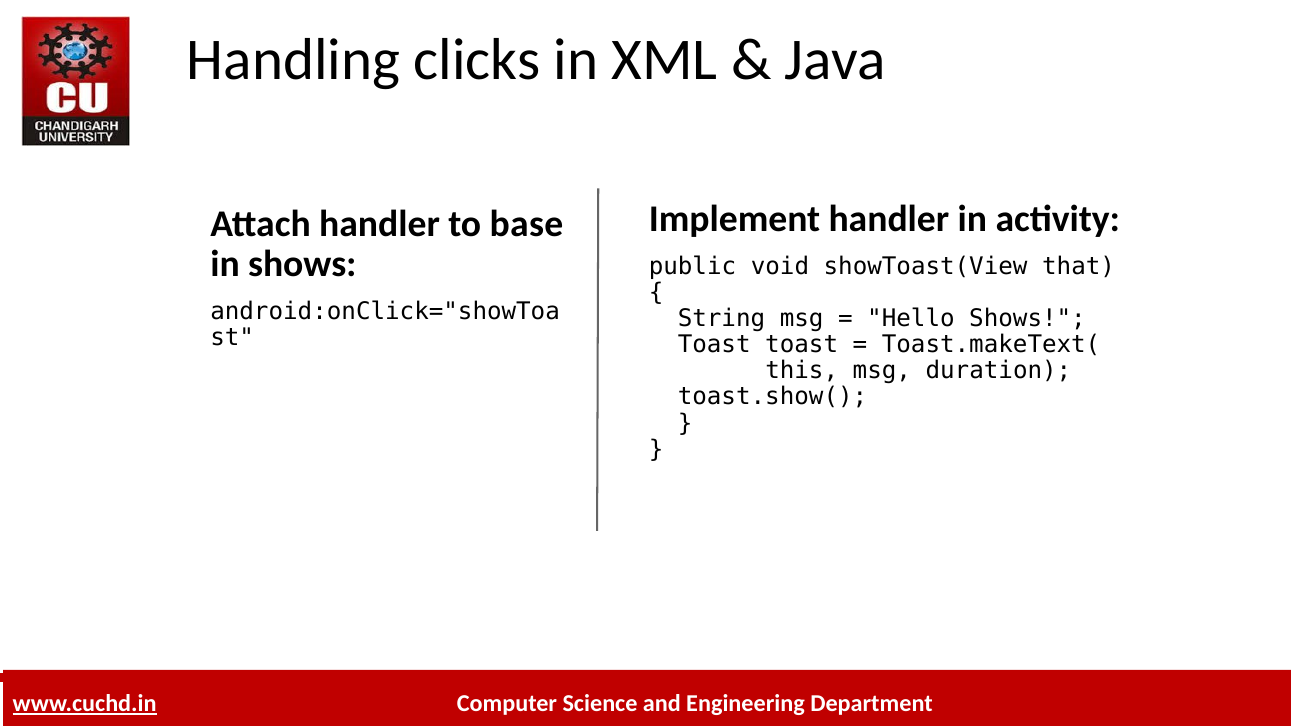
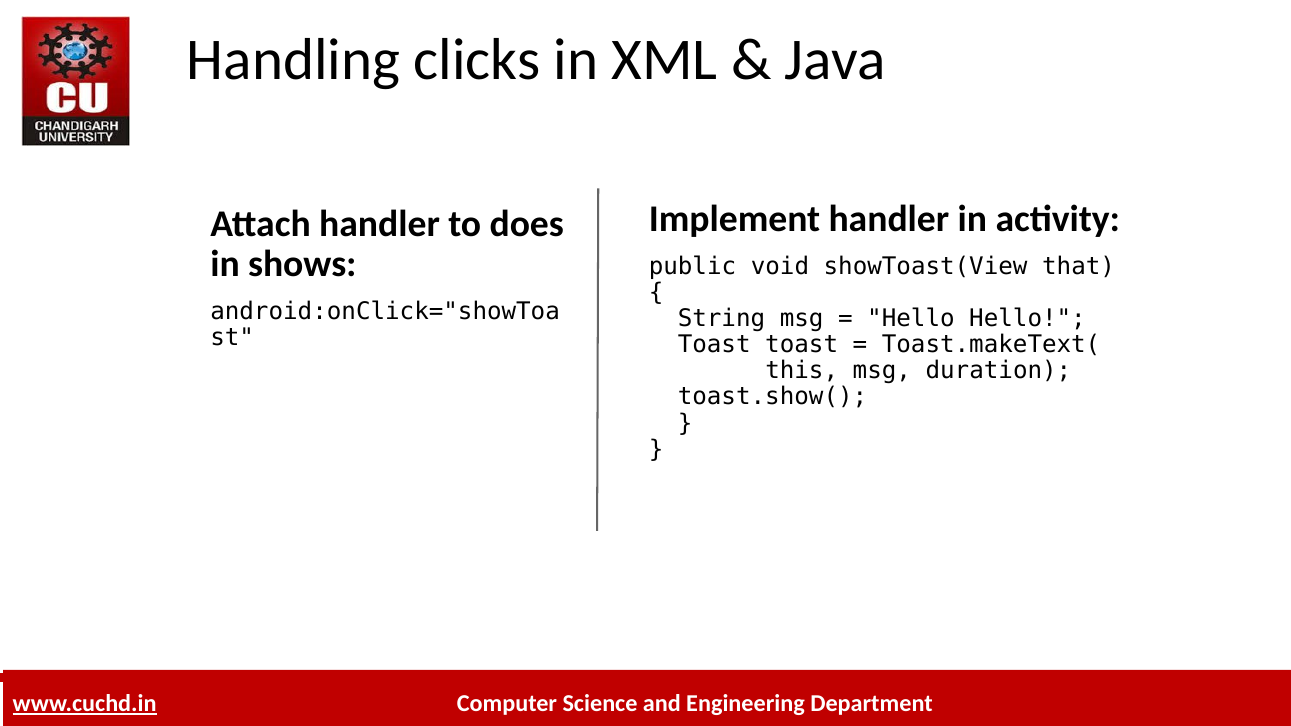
base: base -> does
Hello Shows: Shows -> Hello
